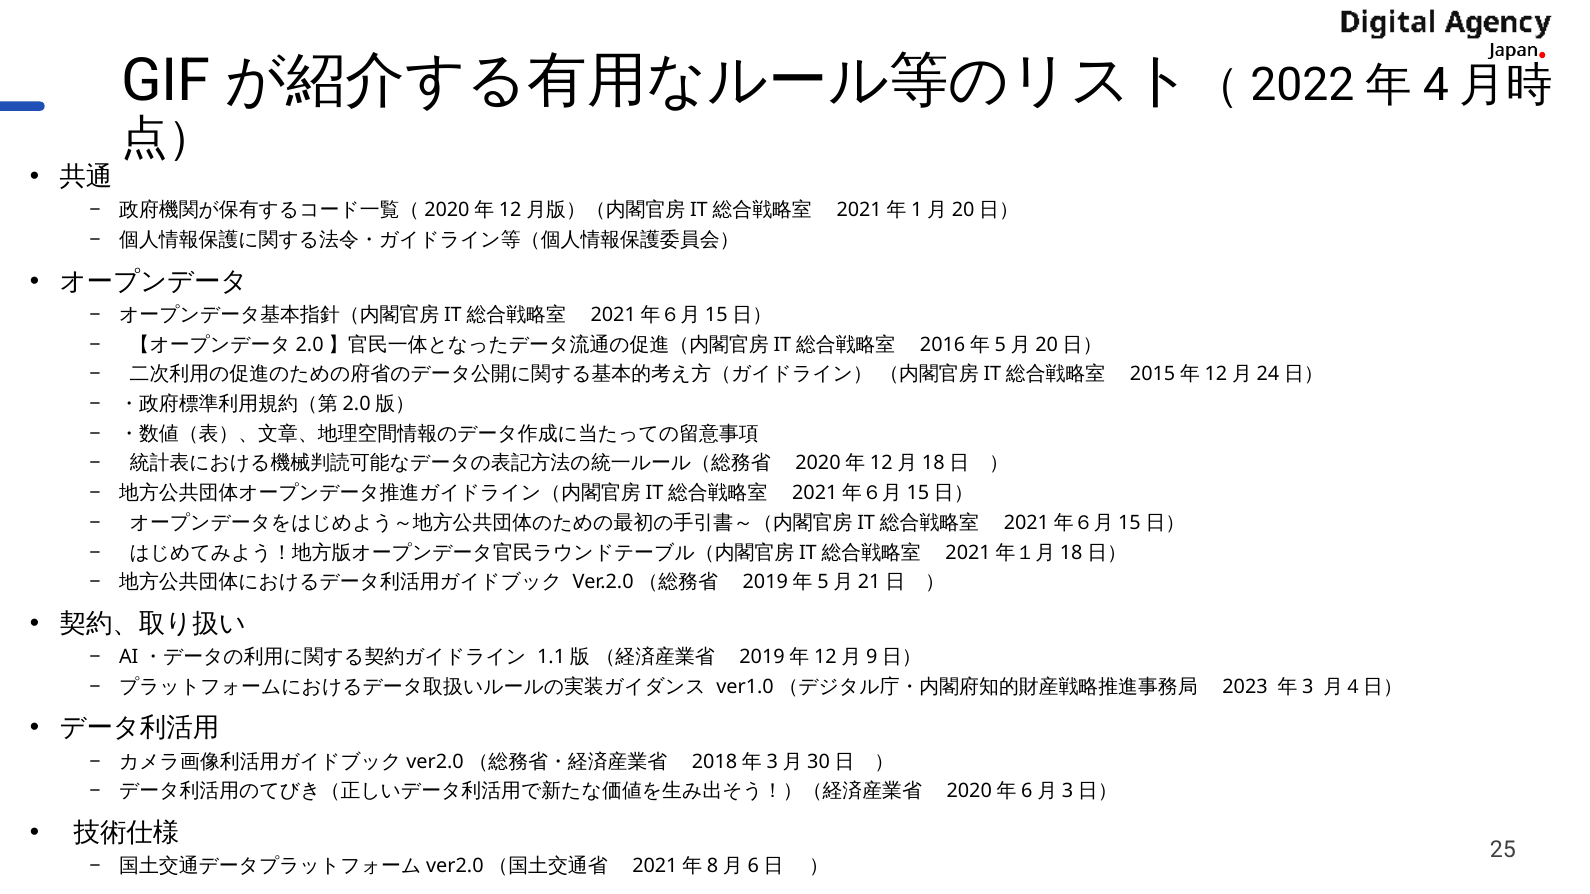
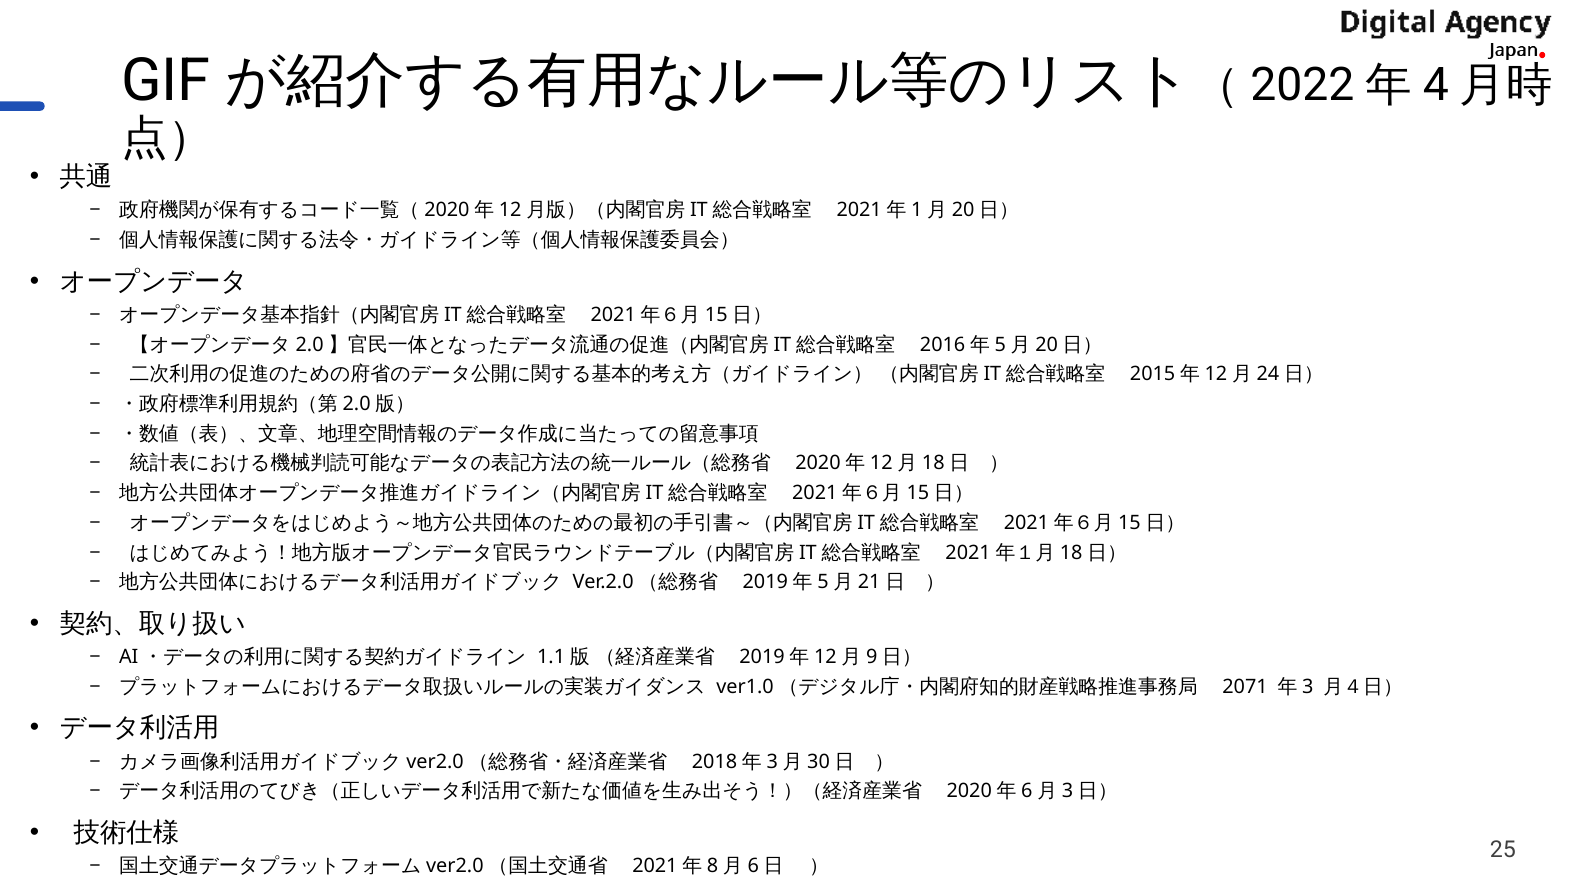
2023: 2023 -> 2071
